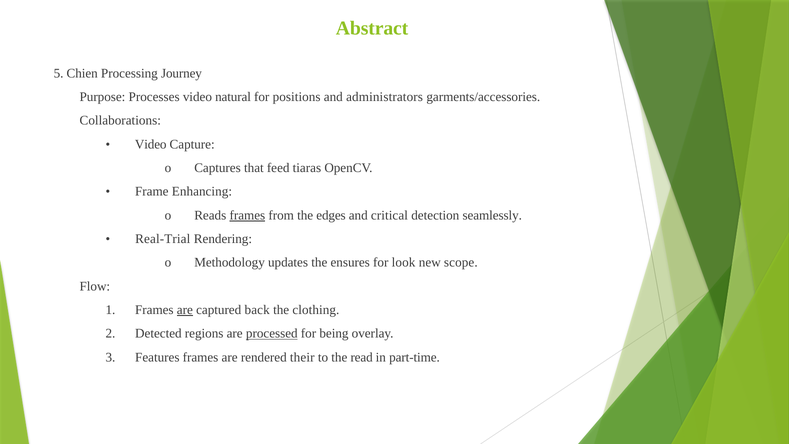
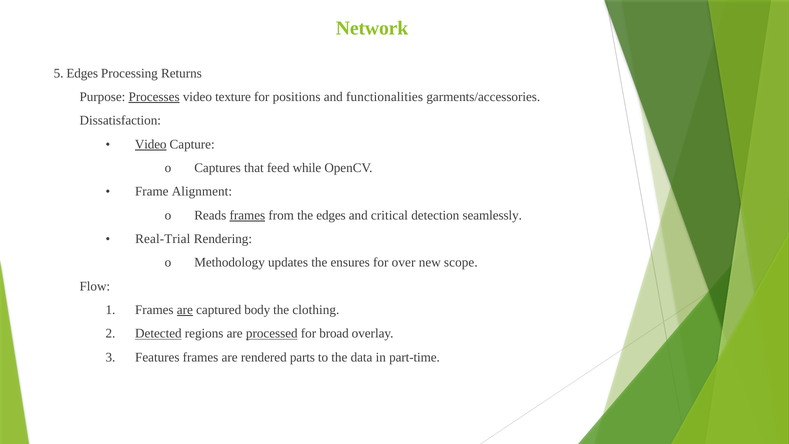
Abstract: Abstract -> Network
5 Chien: Chien -> Edges
Journey: Journey -> Returns
Processes underline: none -> present
natural: natural -> texture
administrators: administrators -> functionalities
Collaborations: Collaborations -> Dissatisfaction
Video at (151, 144) underline: none -> present
tiaras: tiaras -> while
Enhancing: Enhancing -> Alignment
look: look -> over
back: back -> body
Detected underline: none -> present
being: being -> broad
their: their -> parts
read: read -> data
